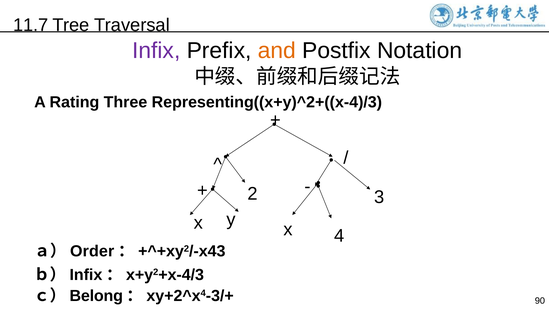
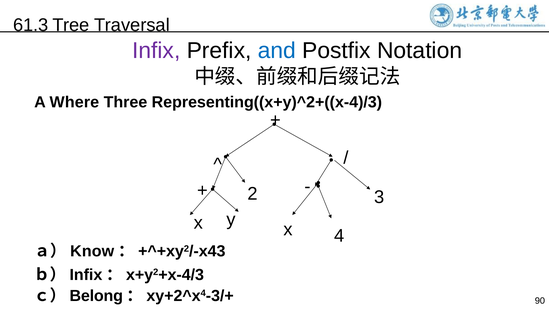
11.7: 11.7 -> 61.3
and colour: orange -> blue
Rating: Rating -> Where
Order: Order -> Know
